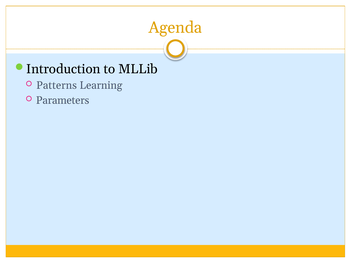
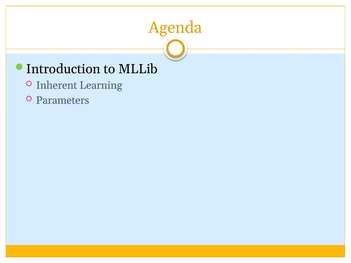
Patterns: Patterns -> Inherent
